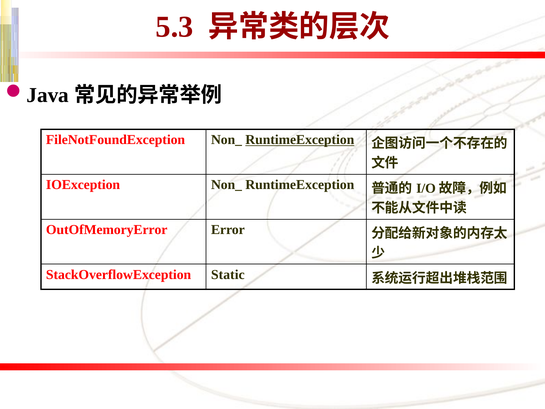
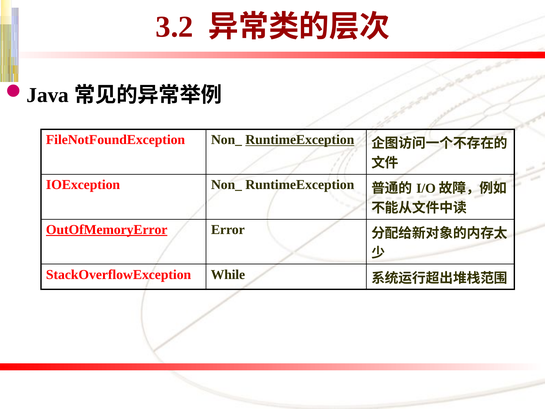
5.3: 5.3 -> 3.2
OutOfMemoryError underline: none -> present
Static: Static -> While
